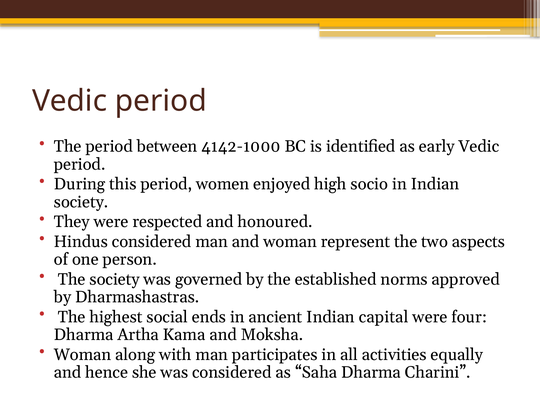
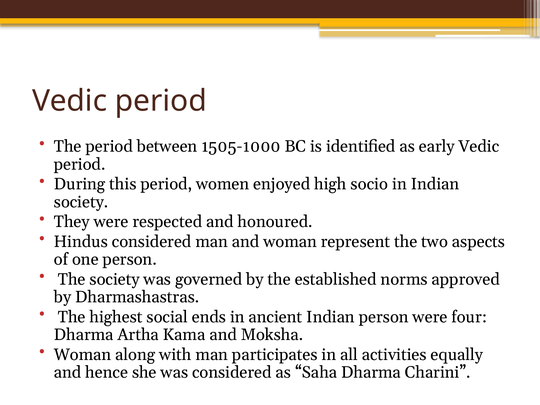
4142-1000: 4142-1000 -> 1505-1000
Indian capital: capital -> person
